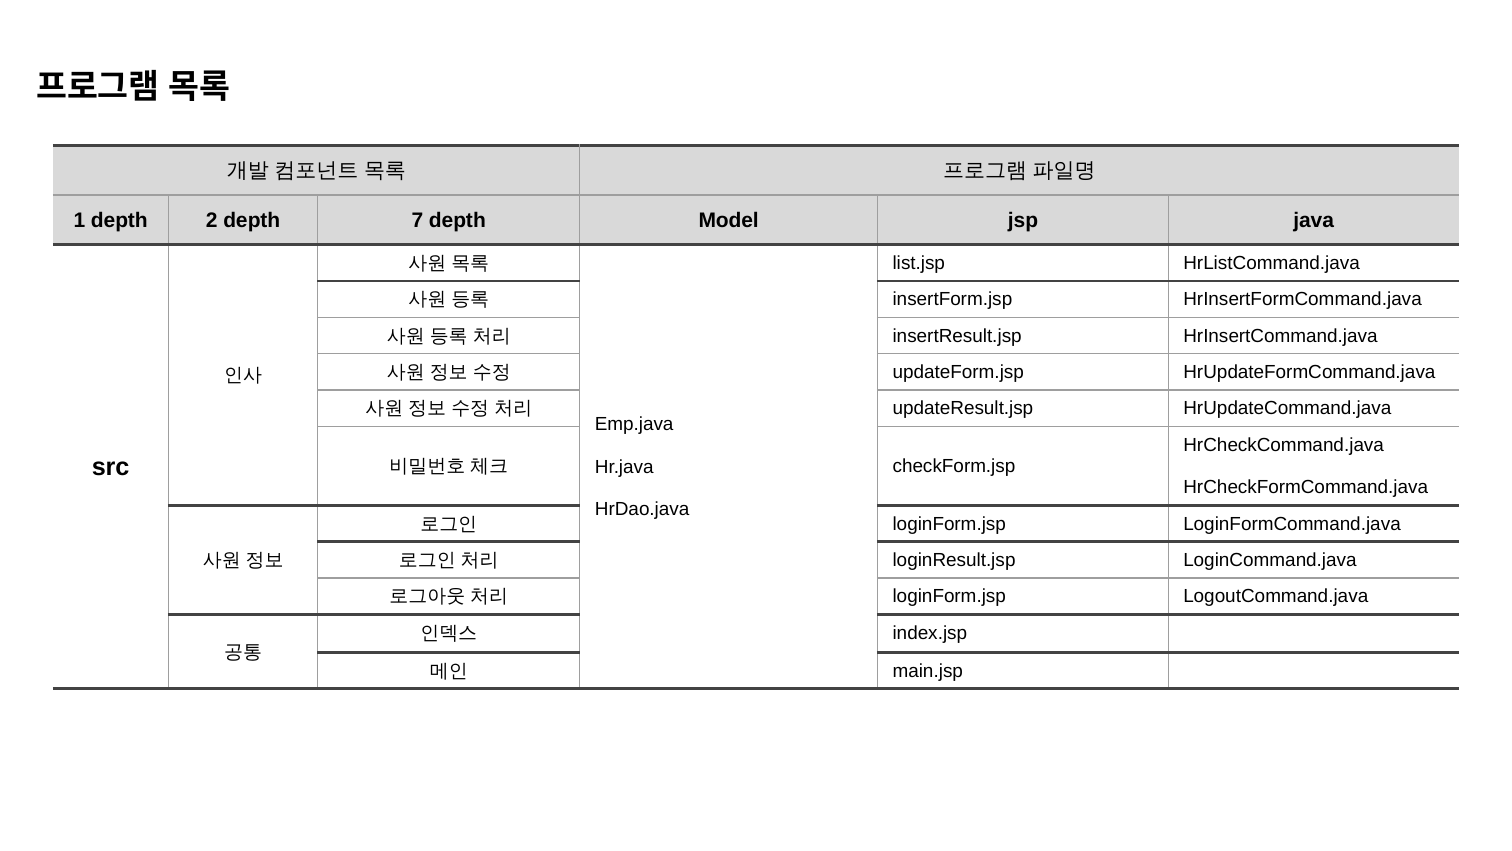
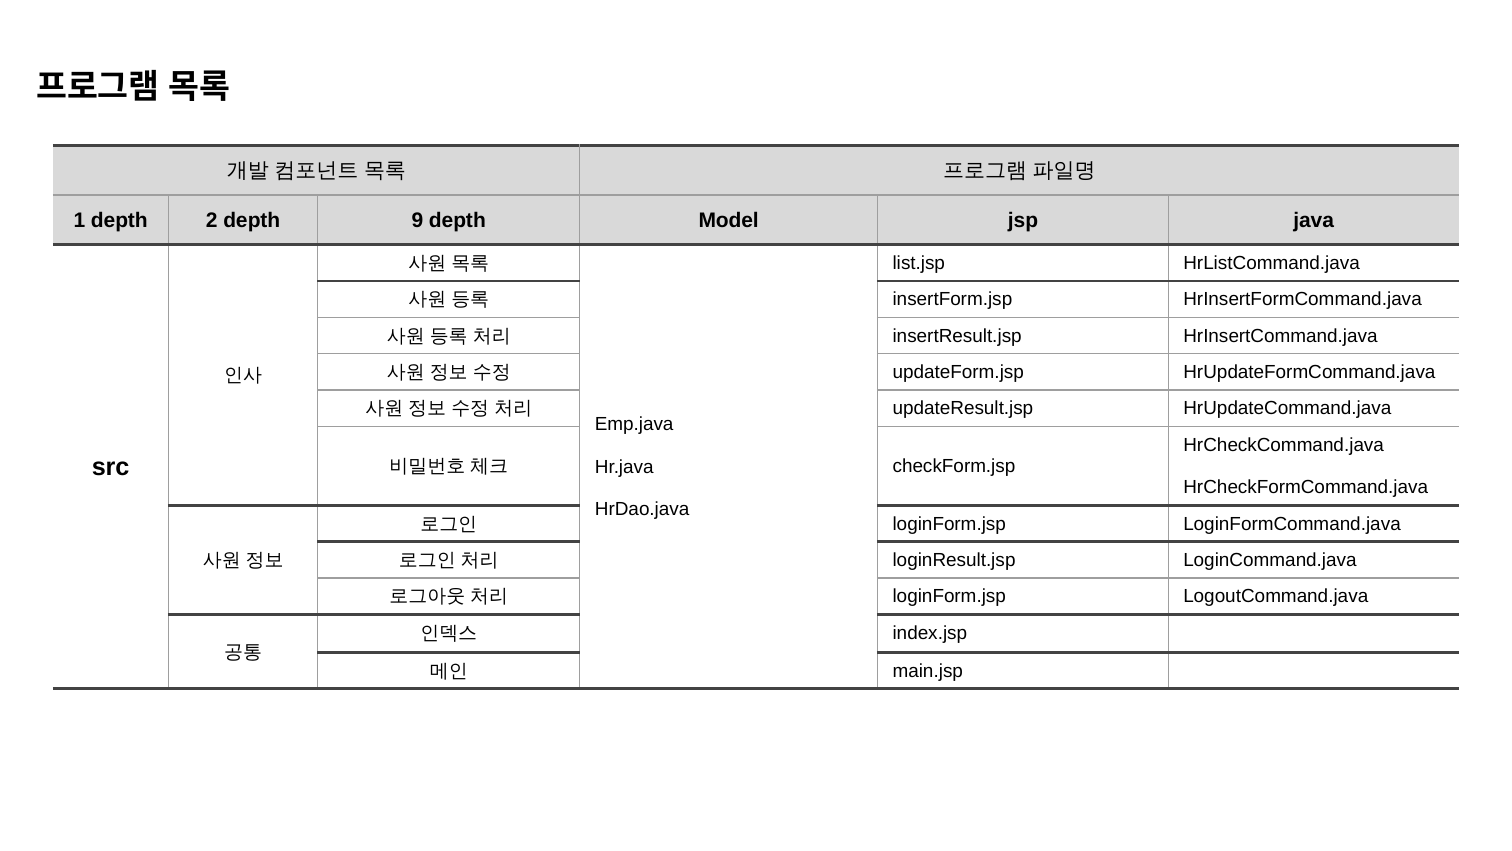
7: 7 -> 9
